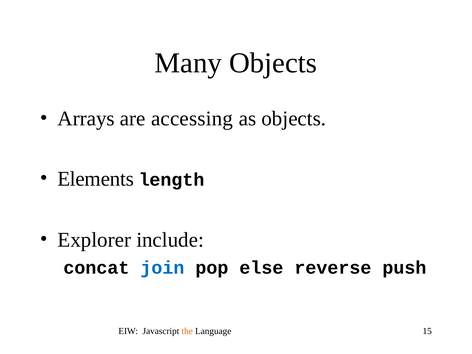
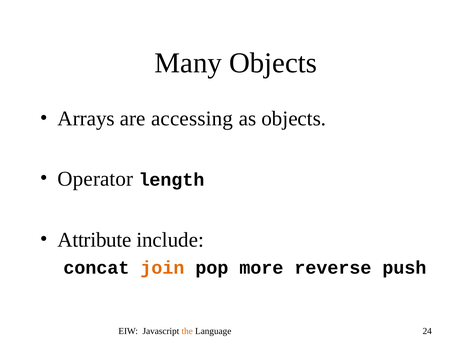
Elements: Elements -> Operator
Explorer: Explorer -> Attribute
join colour: blue -> orange
else: else -> more
15: 15 -> 24
